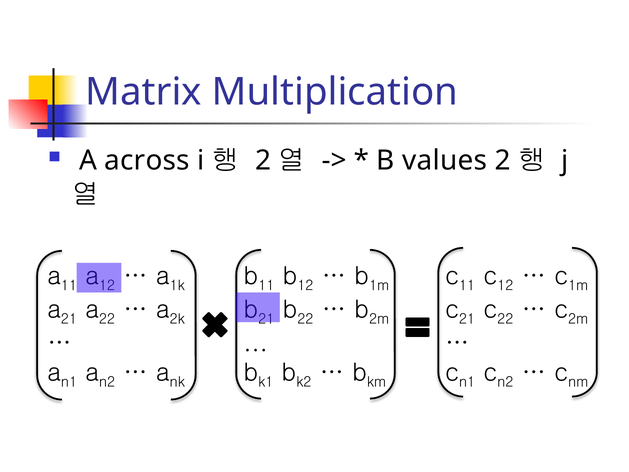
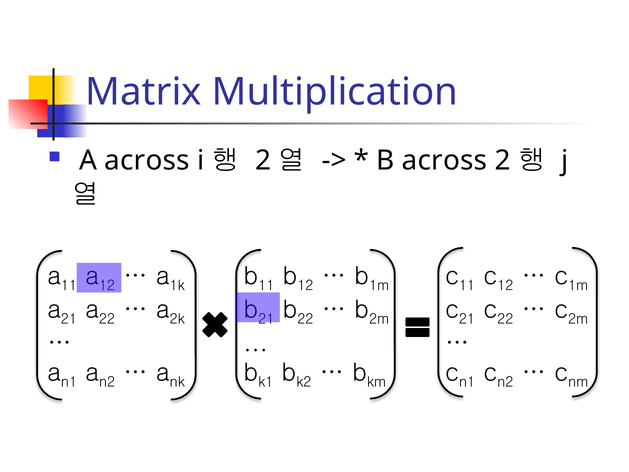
B values: values -> across
